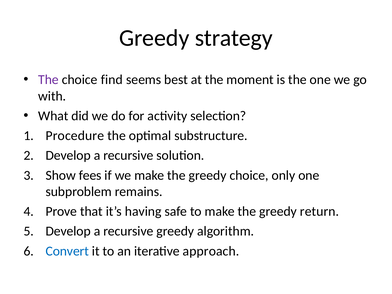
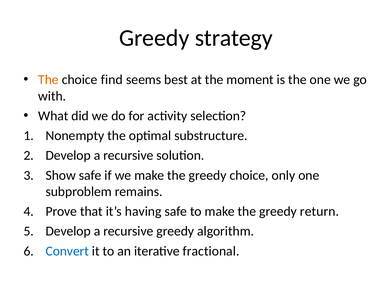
The at (48, 80) colour: purple -> orange
Procedure: Procedure -> Nonempty
Show fees: fees -> safe
approach: approach -> fractional
